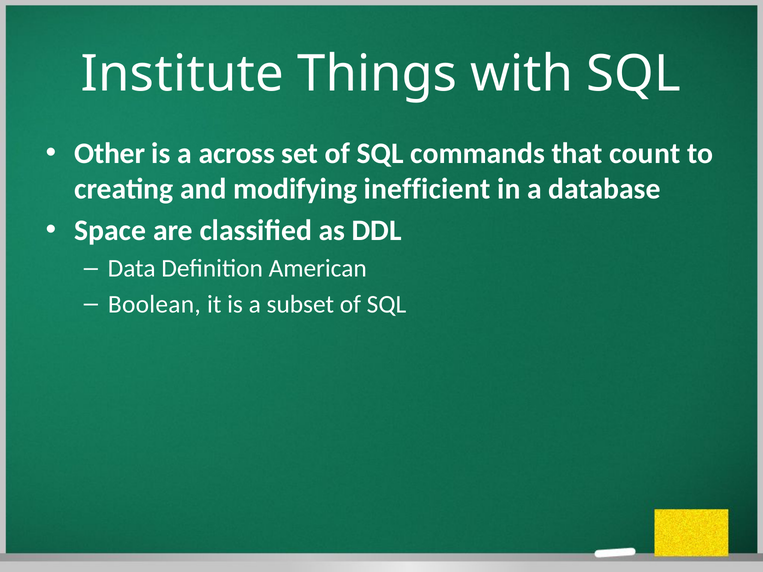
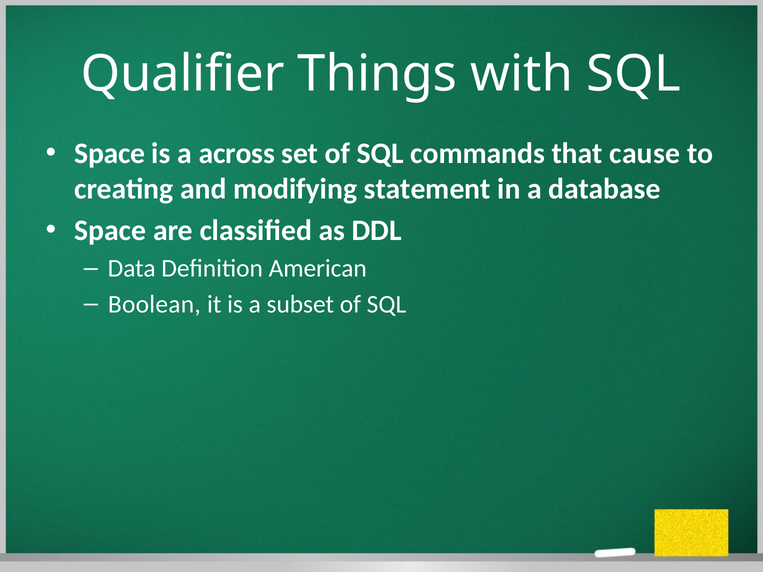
Institute: Institute -> Qualifier
Other at (110, 154): Other -> Space
count: count -> cause
inefficient: inefficient -> statement
